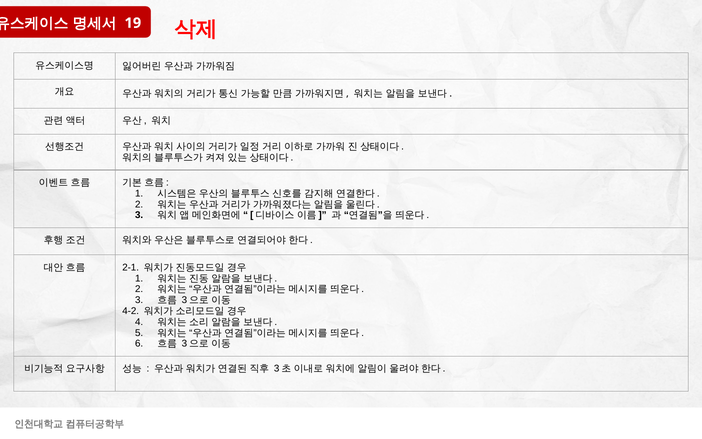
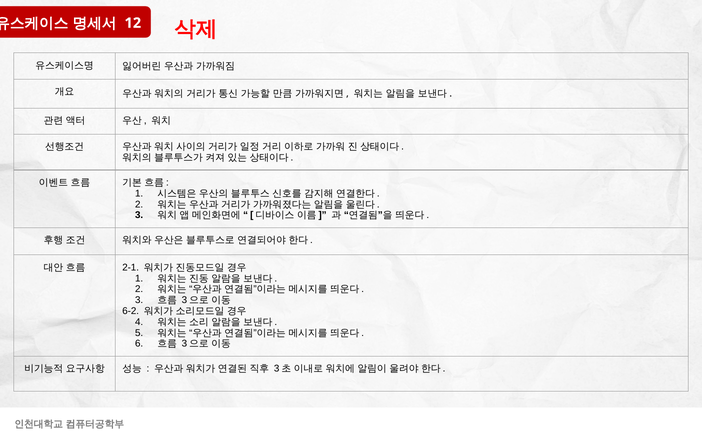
19: 19 -> 12
4-2: 4-2 -> 6-2
